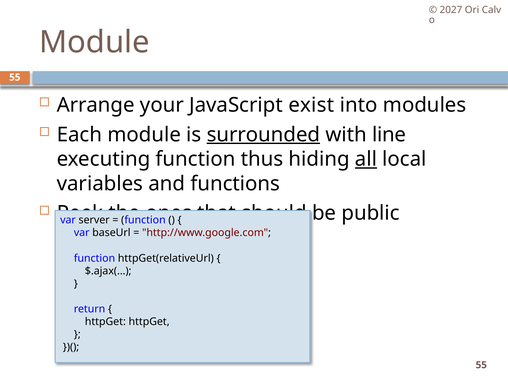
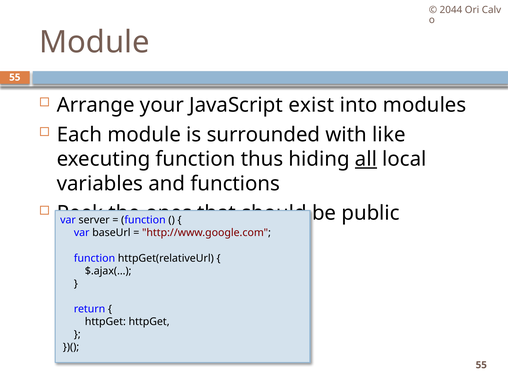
2027: 2027 -> 2044
surrounded underline: present -> none
line: line -> like
